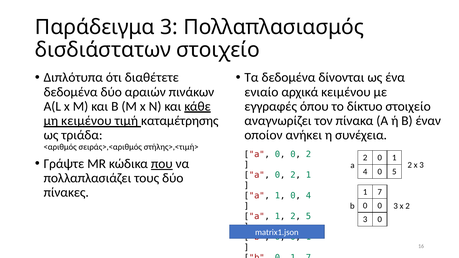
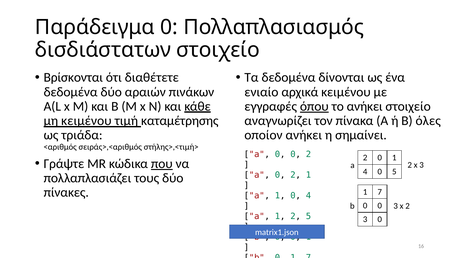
Παράδειγμα 3: 3 -> 0
Διπλότυπα: Διπλότυπα -> Βρίσκονται
όπου underline: none -> present
το δίκτυο: δίκτυο -> ανήκει
έναν: έναν -> όλες
συνέχεια: συνέχεια -> σημαίνει
